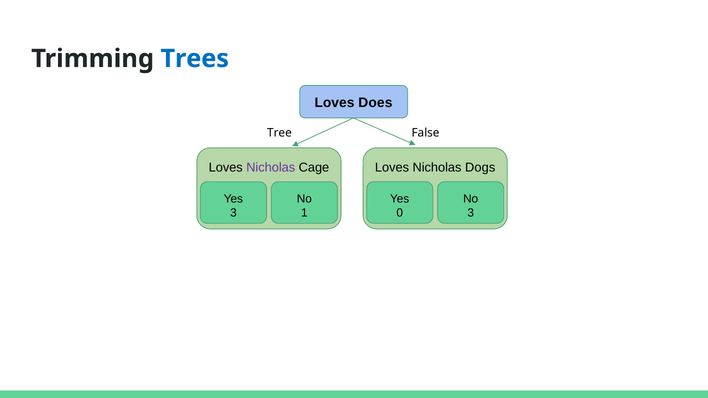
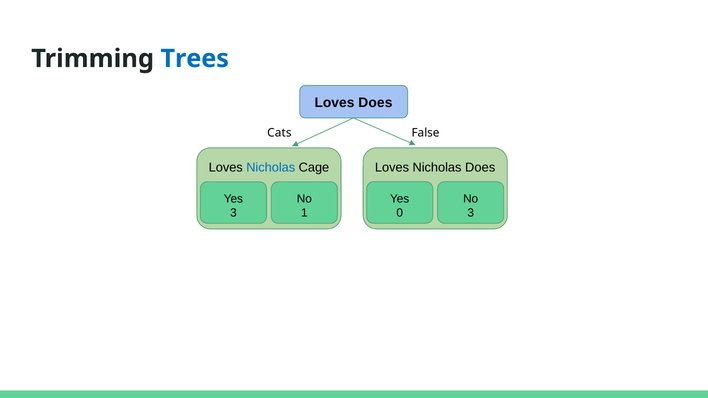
Tree: Tree -> Cats
Nicholas at (271, 168) colour: purple -> blue
Nicholas Dogs: Dogs -> Does
